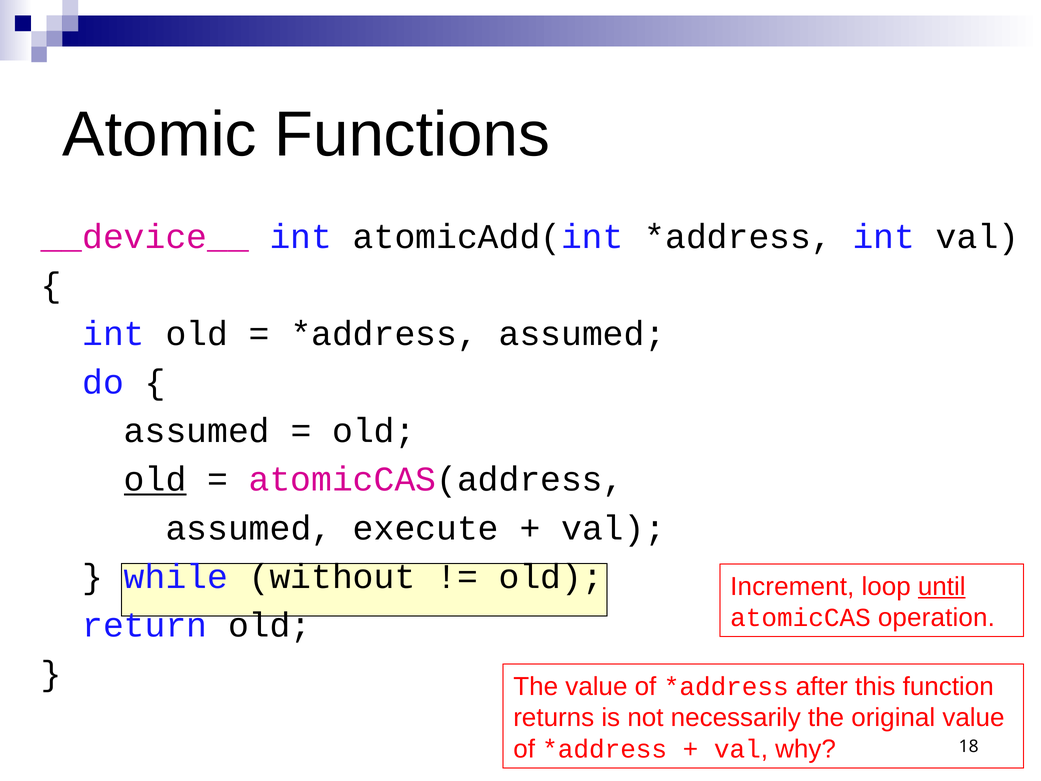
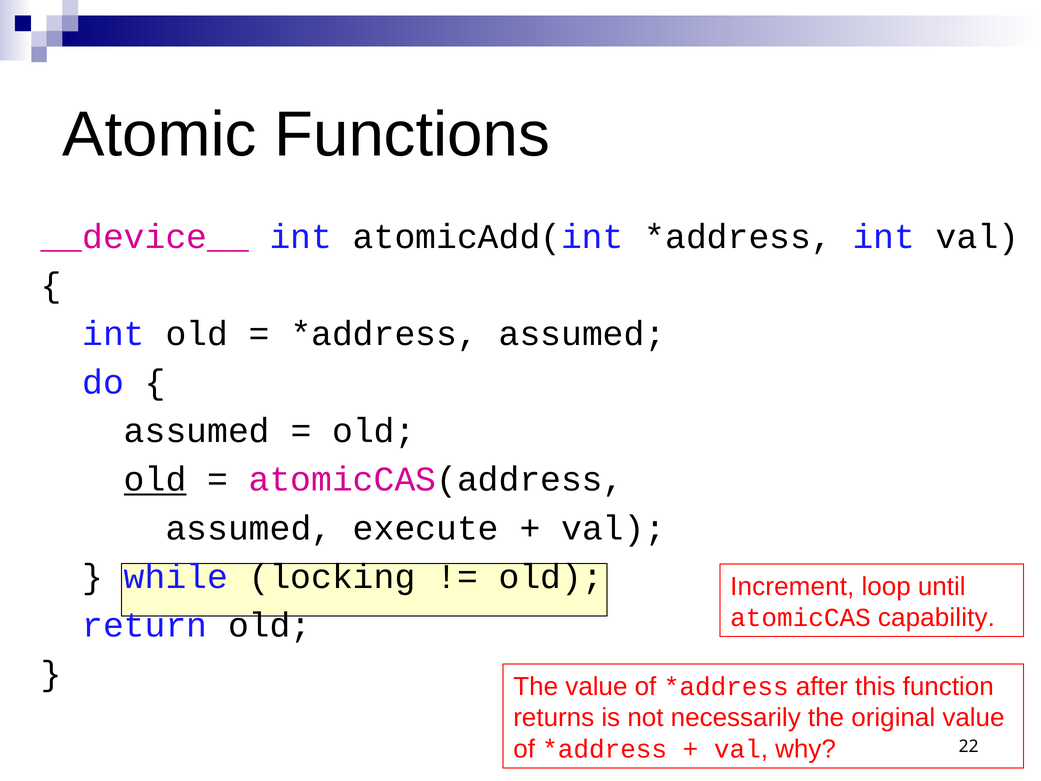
without: without -> locking
until underline: present -> none
operation: operation -> capability
18: 18 -> 22
